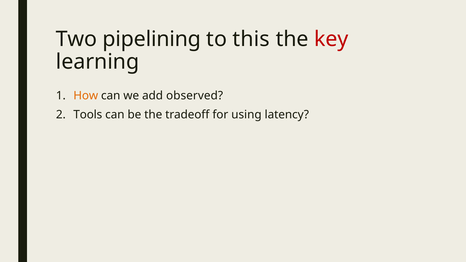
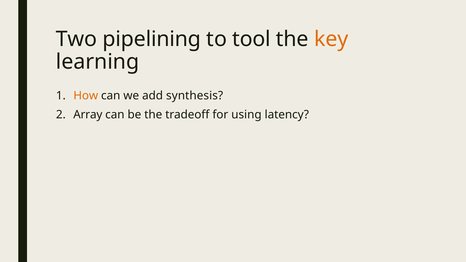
this: this -> tool
key colour: red -> orange
observed: observed -> synthesis
Tools: Tools -> Array
